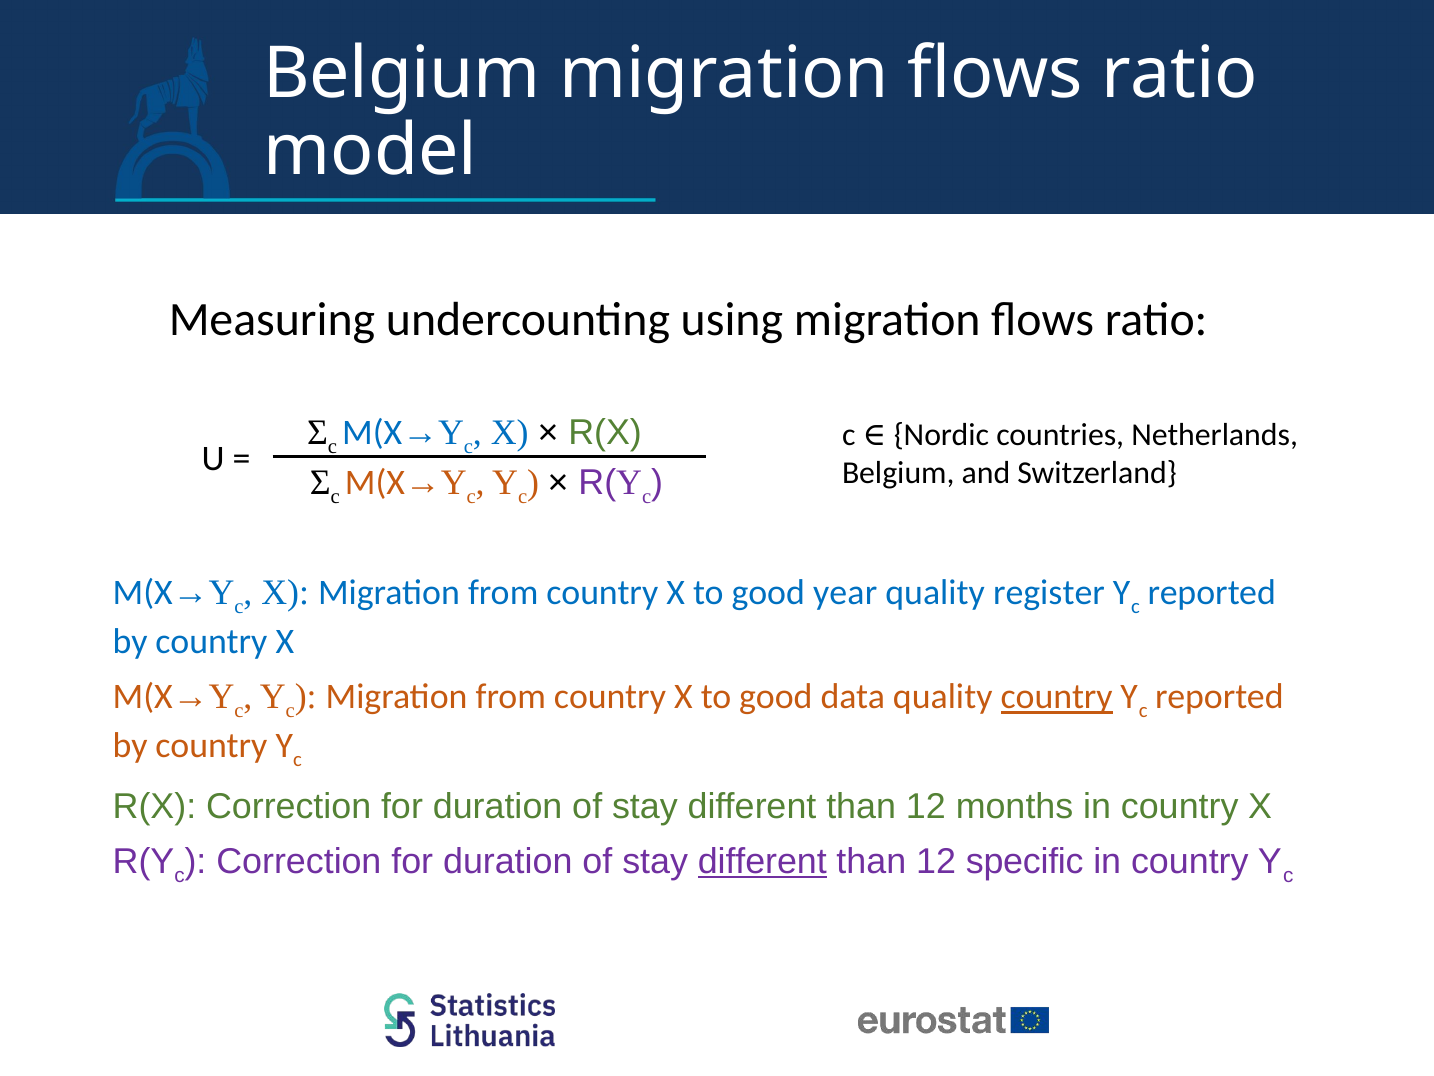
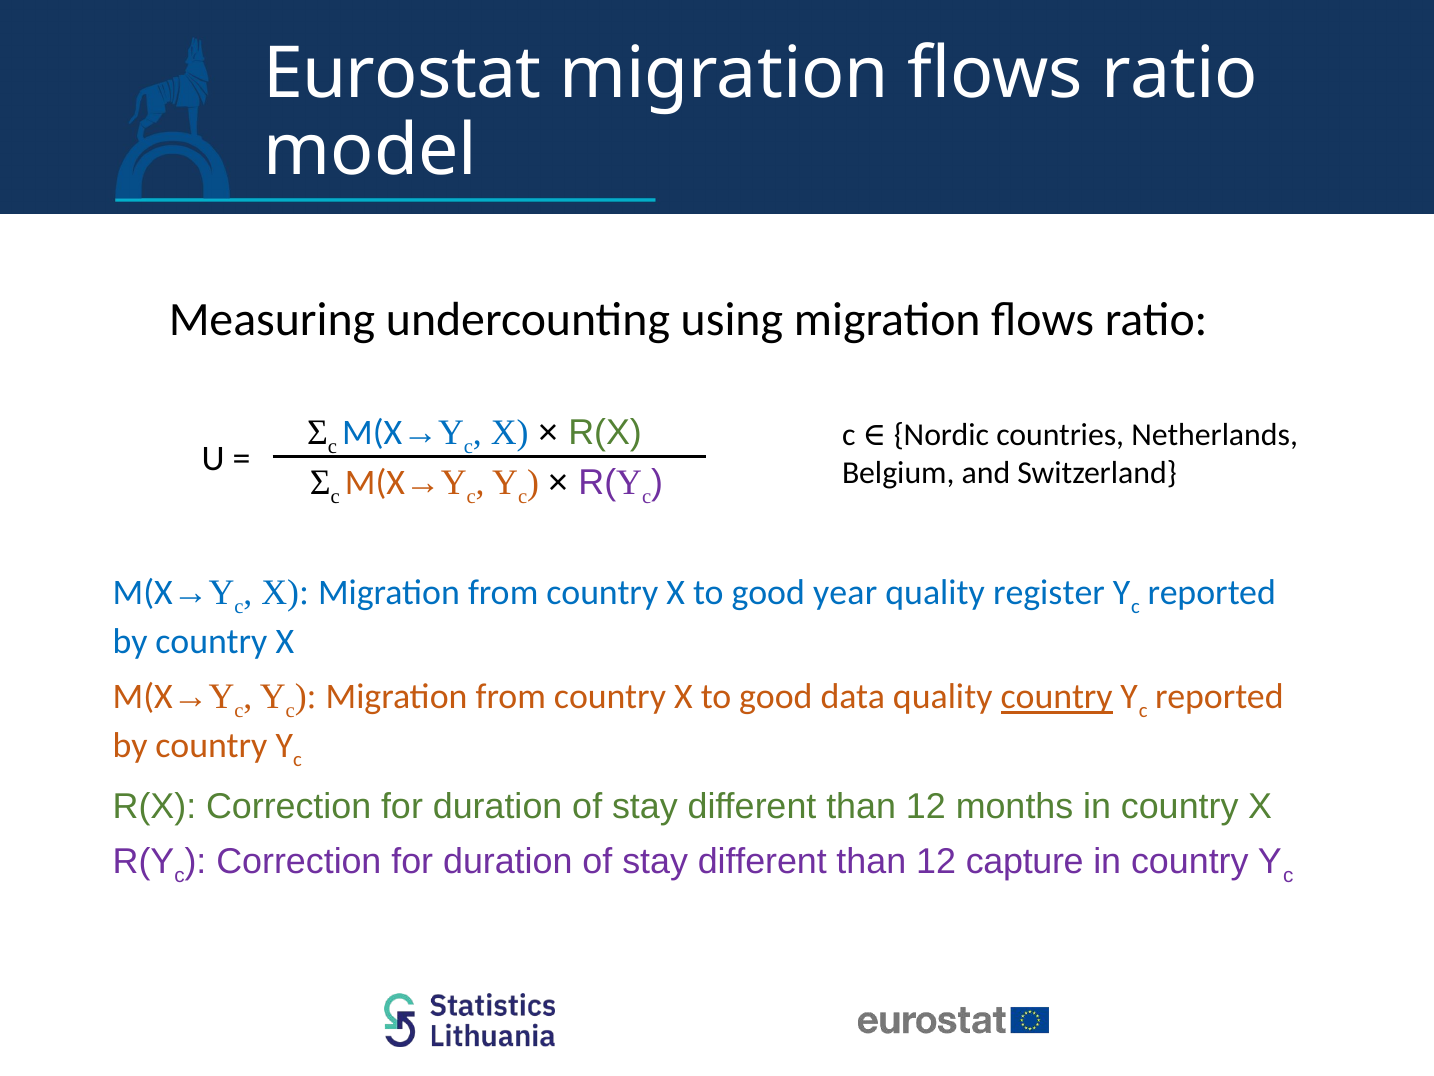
Belgium at (402, 74): Belgium -> Eurostat
different at (762, 861) underline: present -> none
specific: specific -> capture
